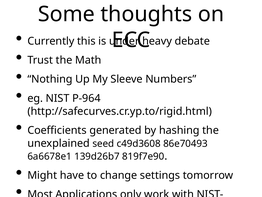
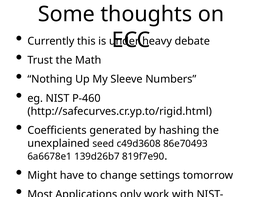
P-964: P-964 -> P-460
